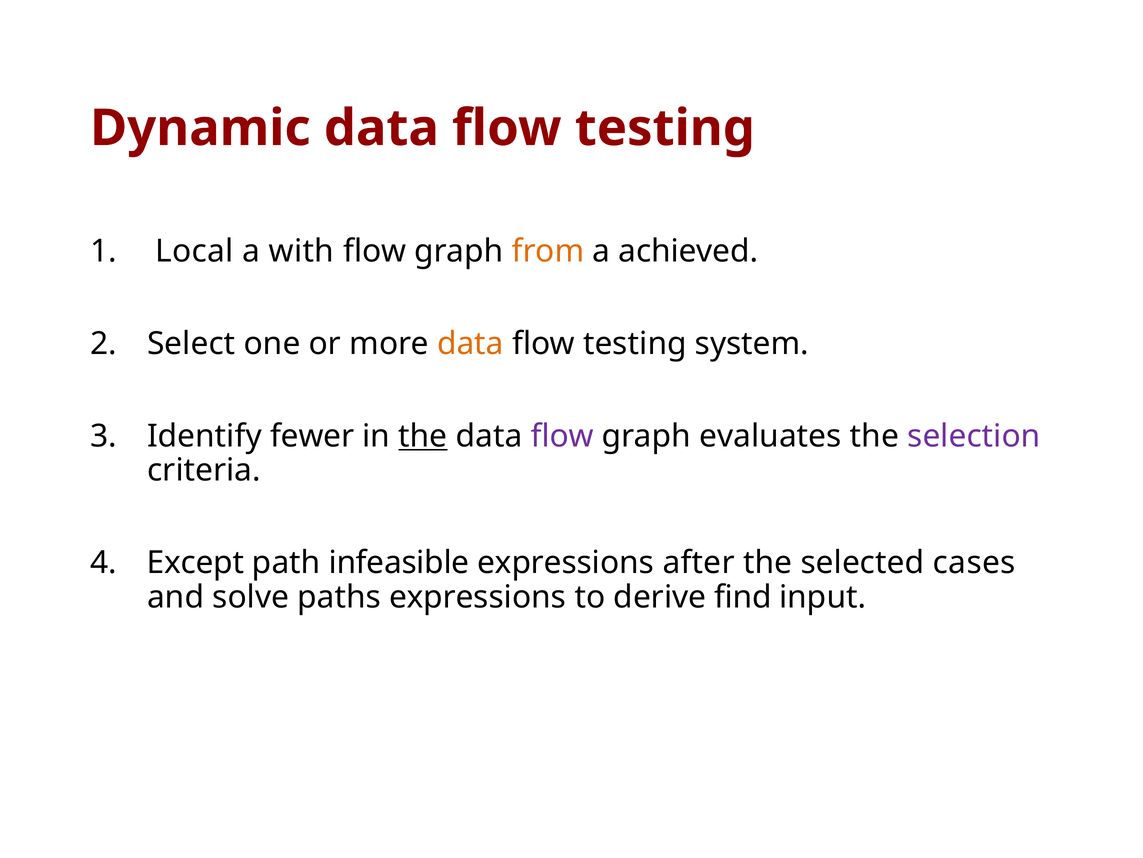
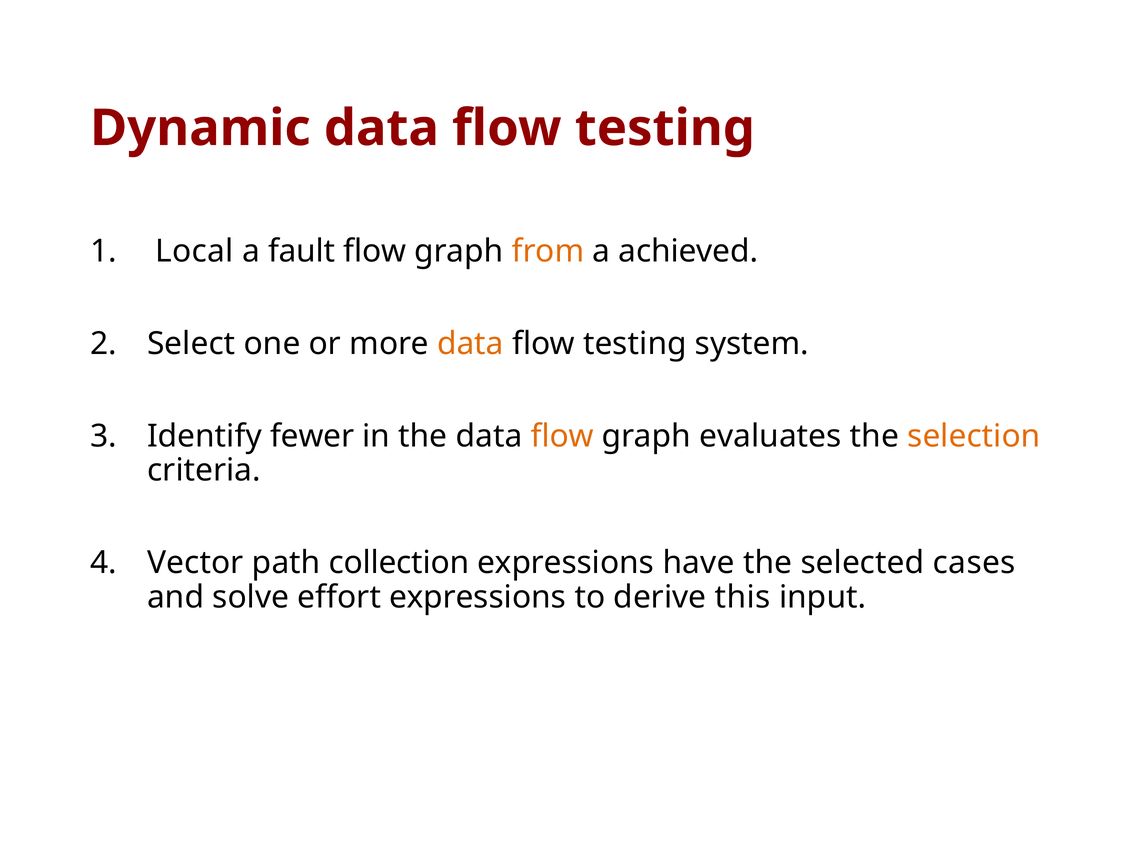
with: with -> fault
the at (423, 436) underline: present -> none
ﬂow at (562, 436) colour: purple -> orange
selection colour: purple -> orange
Except: Except -> Vector
infeasible: infeasible -> collection
after: after -> have
paths: paths -> effort
find: find -> this
